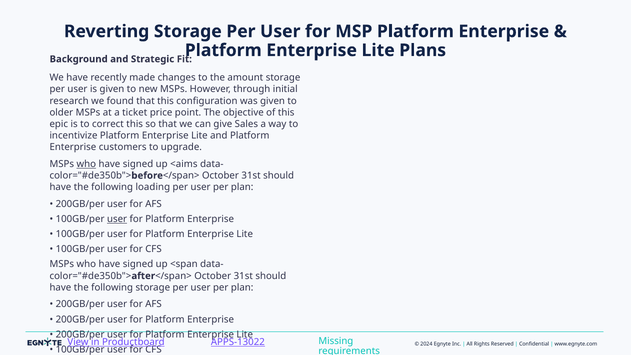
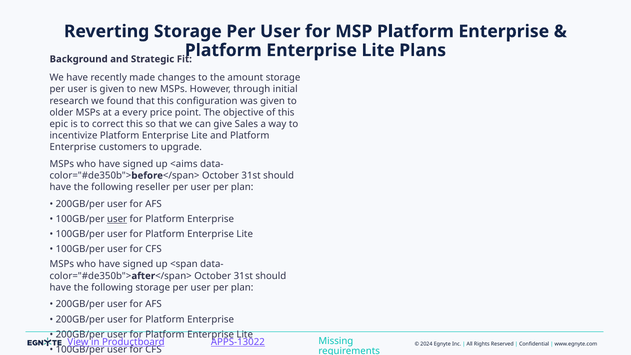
ticket: ticket -> every
who at (86, 164) underline: present -> none
loading: loading -> reseller
